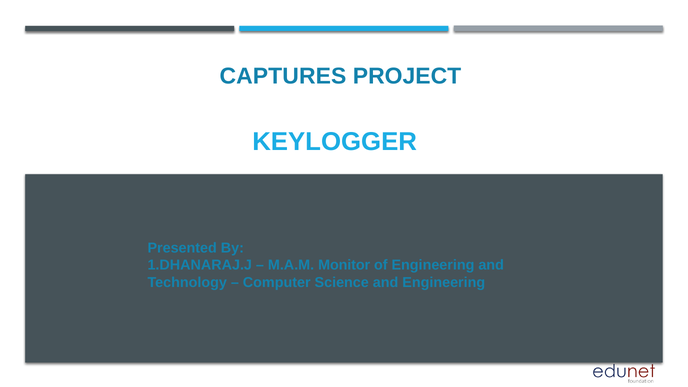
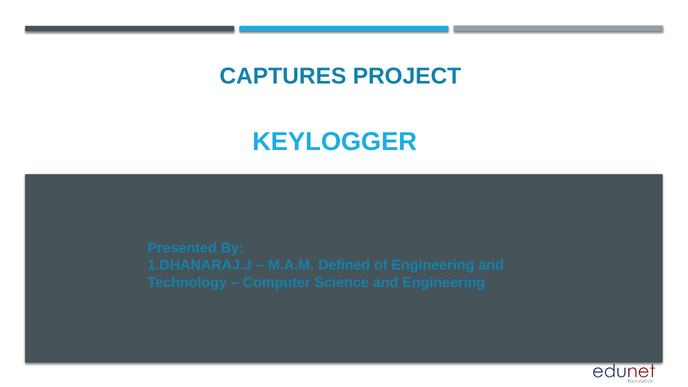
Monitor: Monitor -> Defined
